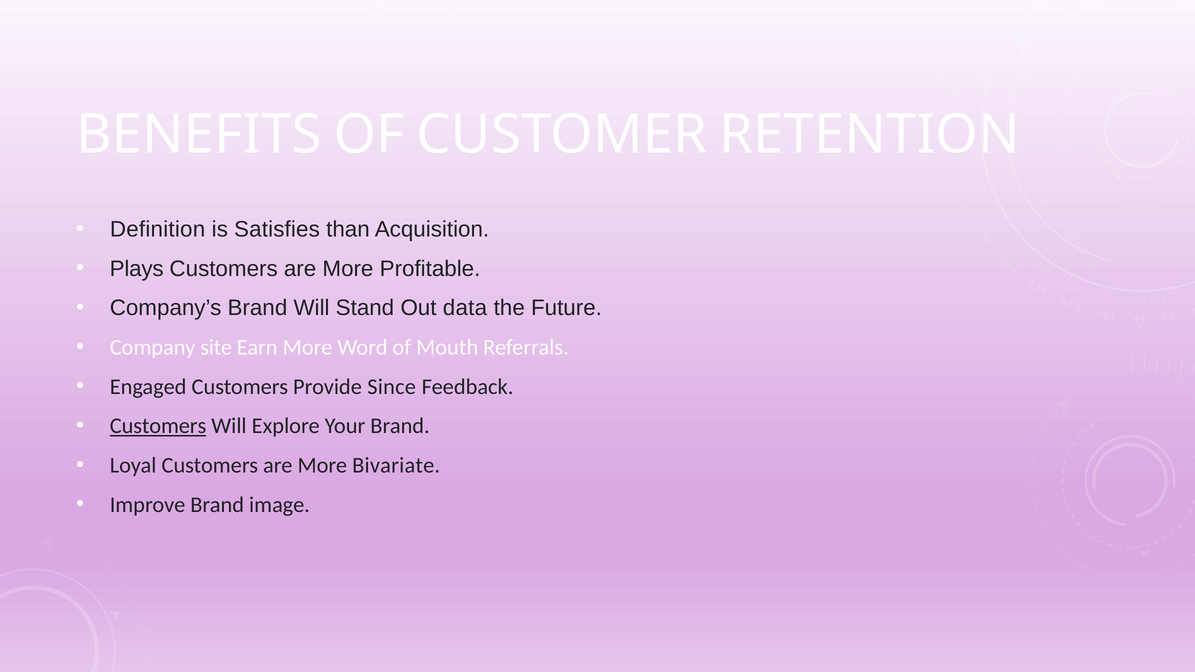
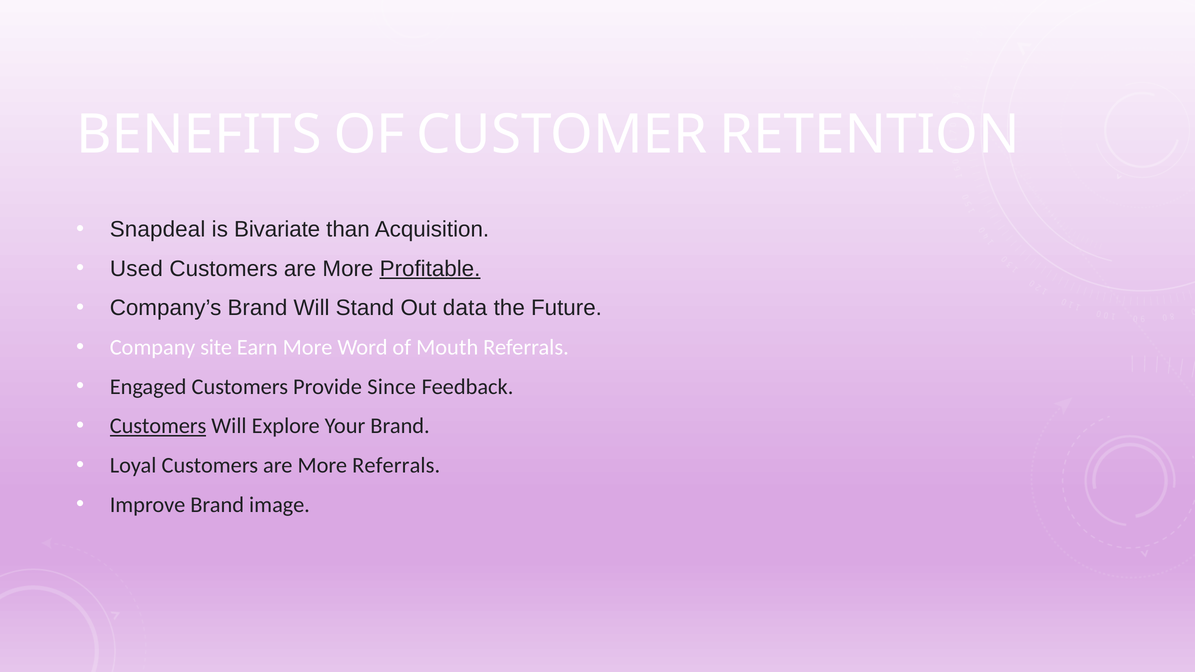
Definition: Definition -> Snapdeal
Satisfies: Satisfies -> Bivariate
Plays: Plays -> Used
Profitable underline: none -> present
More Bivariate: Bivariate -> Referrals
